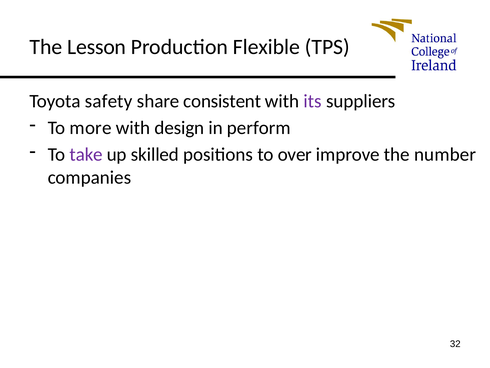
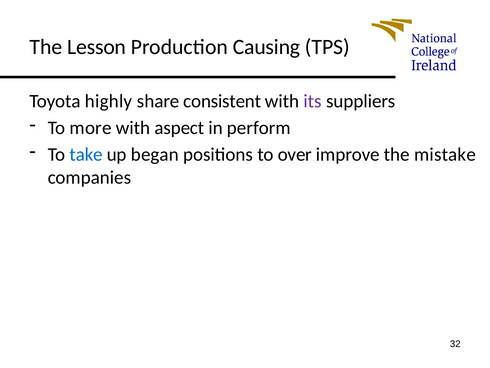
Flexible: Flexible -> Causing
safety: safety -> highly
design: design -> aspect
take colour: purple -> blue
skilled: skilled -> began
number: number -> mistake
